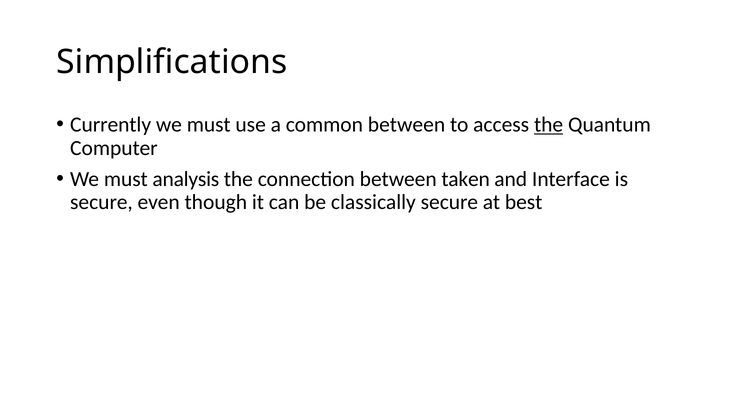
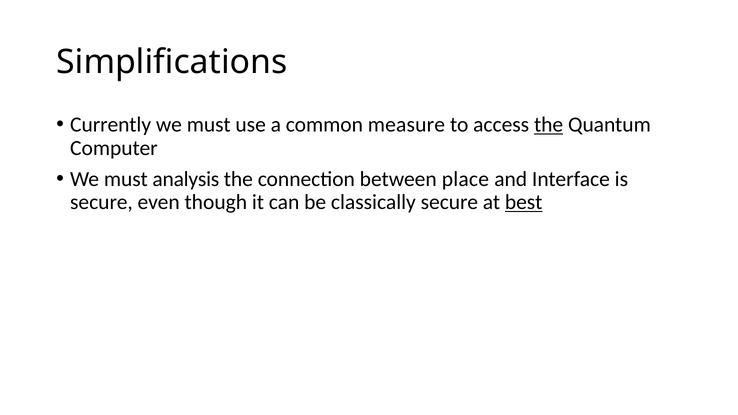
common between: between -> measure
taken: taken -> place
best underline: none -> present
